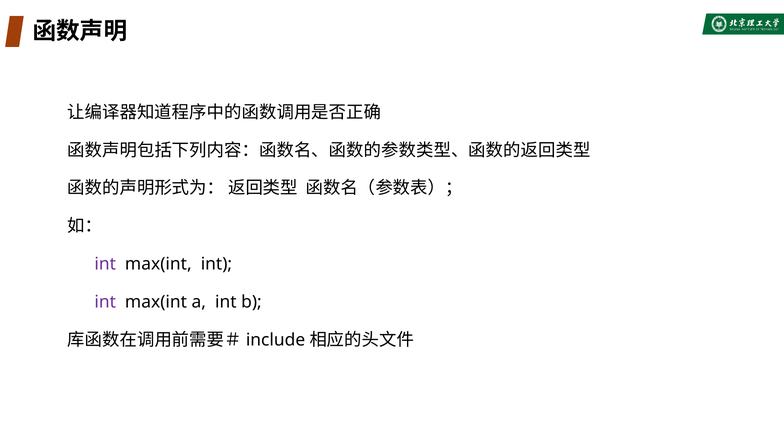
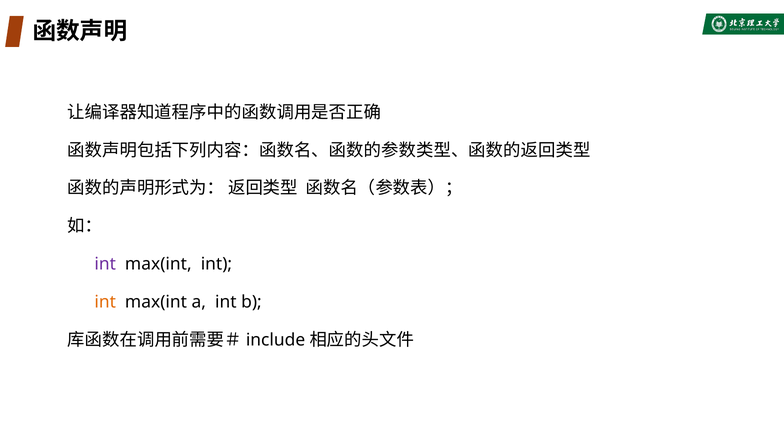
int at (105, 302) colour: purple -> orange
